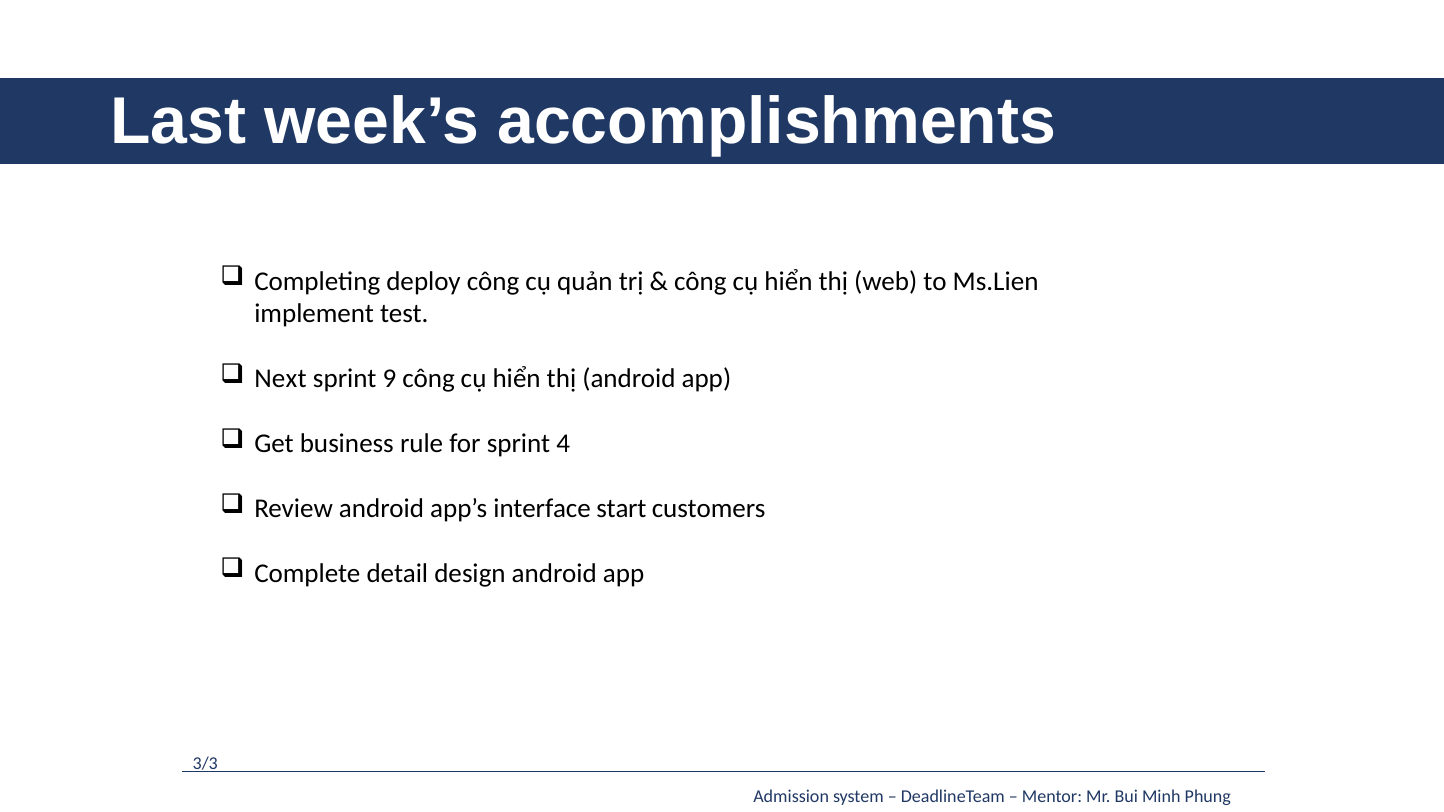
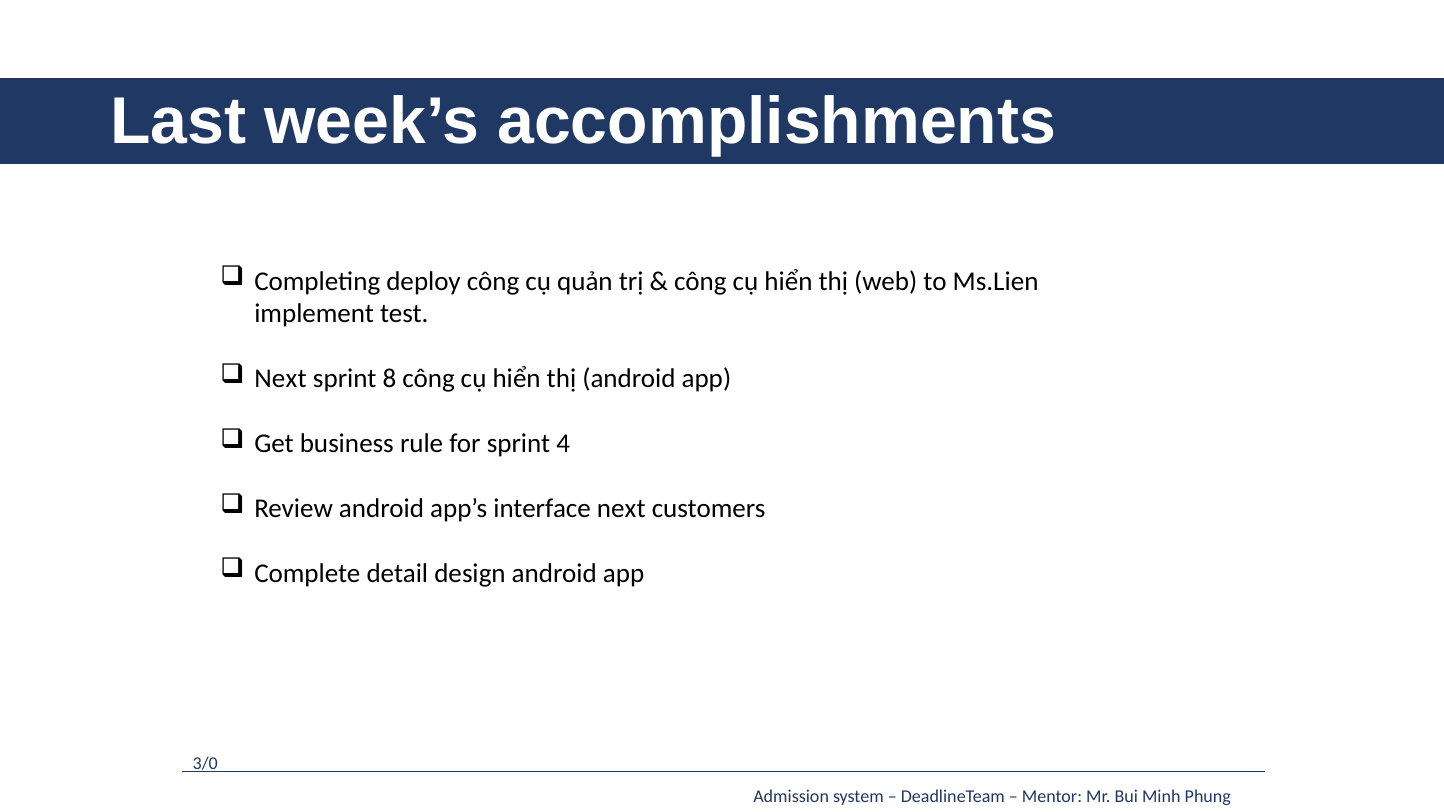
9: 9 -> 8
interface start: start -> next
3/3: 3/3 -> 3/0
